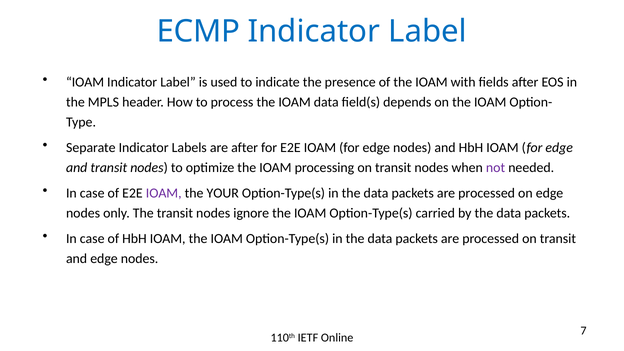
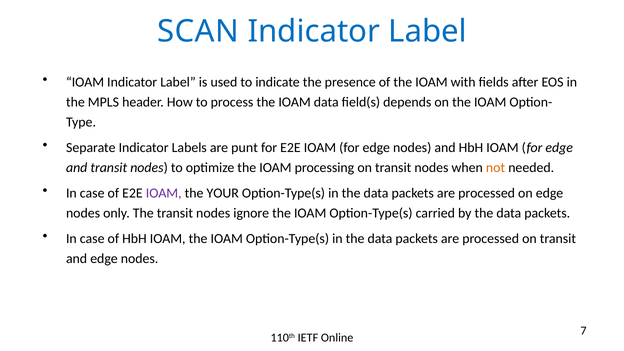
ECMP: ECMP -> SCAN
are after: after -> punt
not colour: purple -> orange
